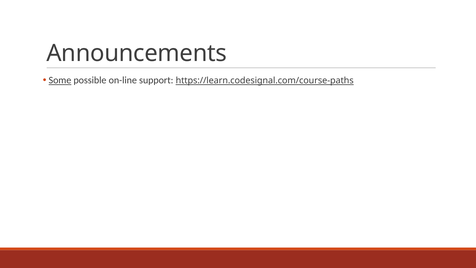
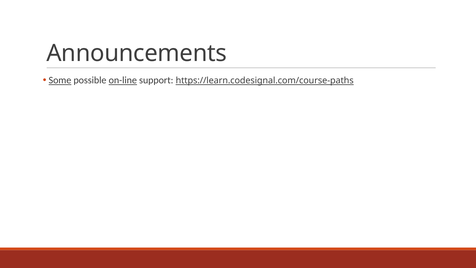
on-line underline: none -> present
